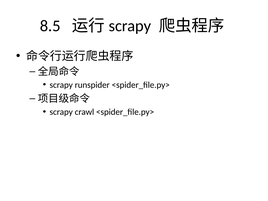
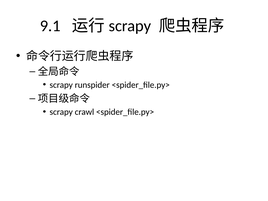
8.5: 8.5 -> 9.1
